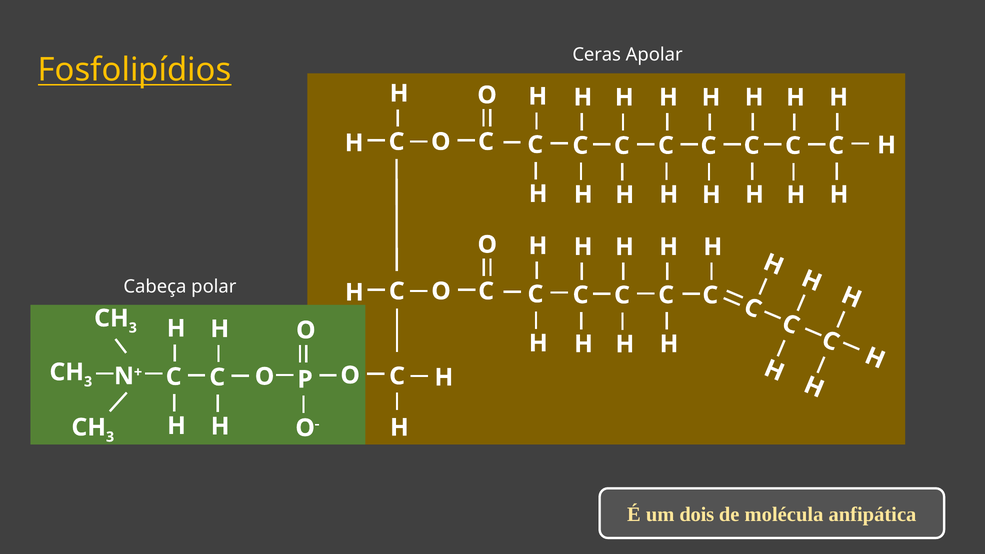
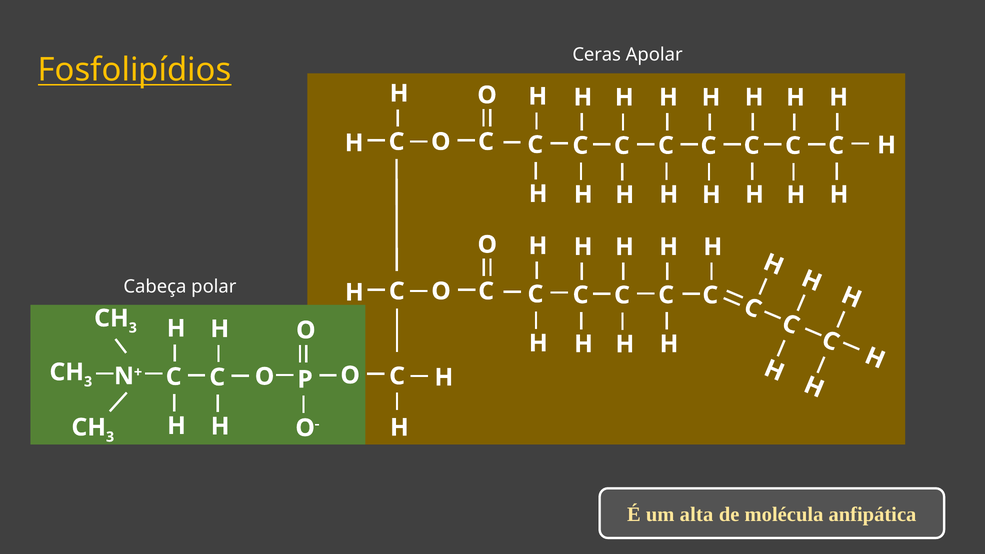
dois: dois -> alta
